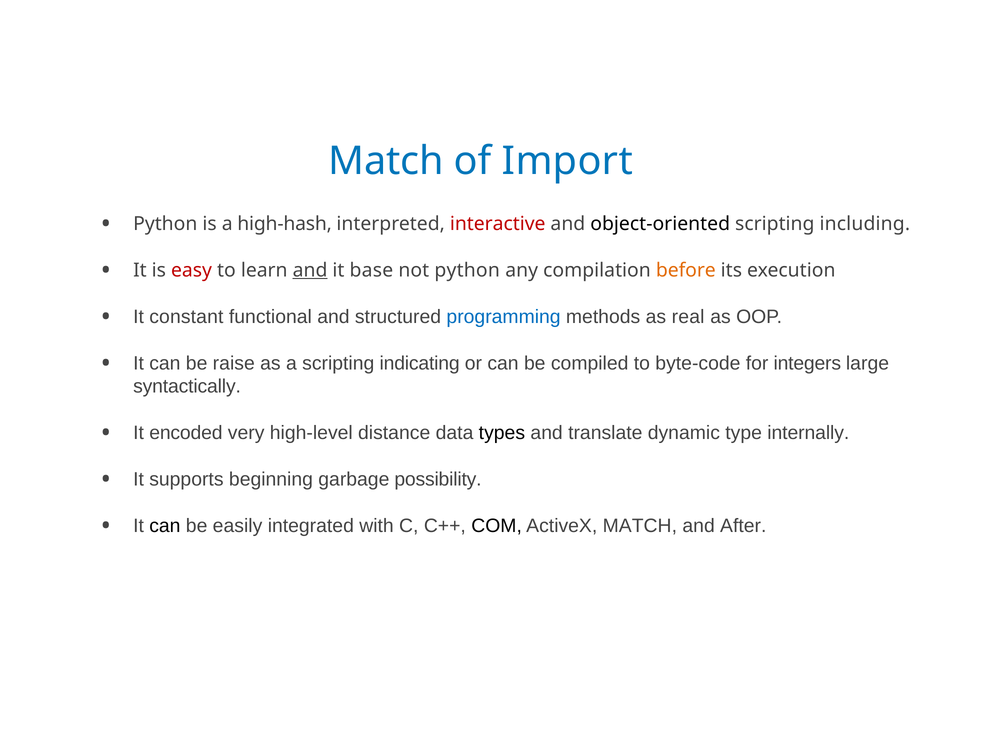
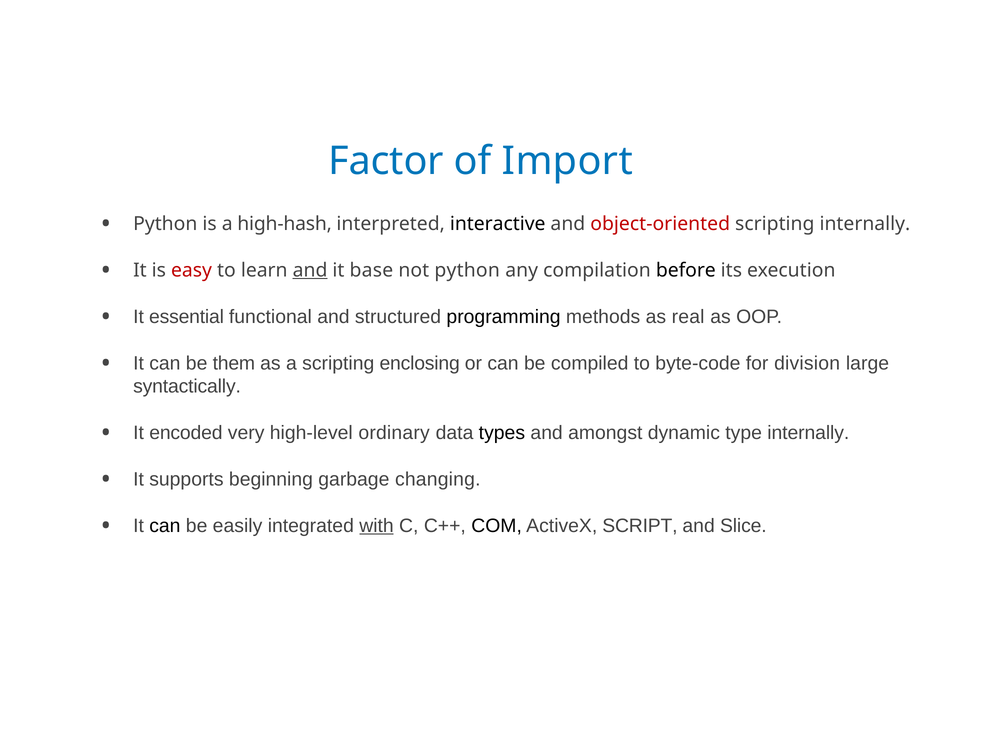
Match at (386, 161): Match -> Factor
interactive colour: red -> black
object-oriented colour: black -> red
scripting including: including -> internally
before colour: orange -> black
constant: constant -> essential
programming colour: blue -> black
raise: raise -> them
indicating: indicating -> enclosing
integers: integers -> division
distance: distance -> ordinary
translate: translate -> amongst
possibility: possibility -> changing
with underline: none -> present
ActiveX MATCH: MATCH -> SCRIPT
After: After -> Slice
